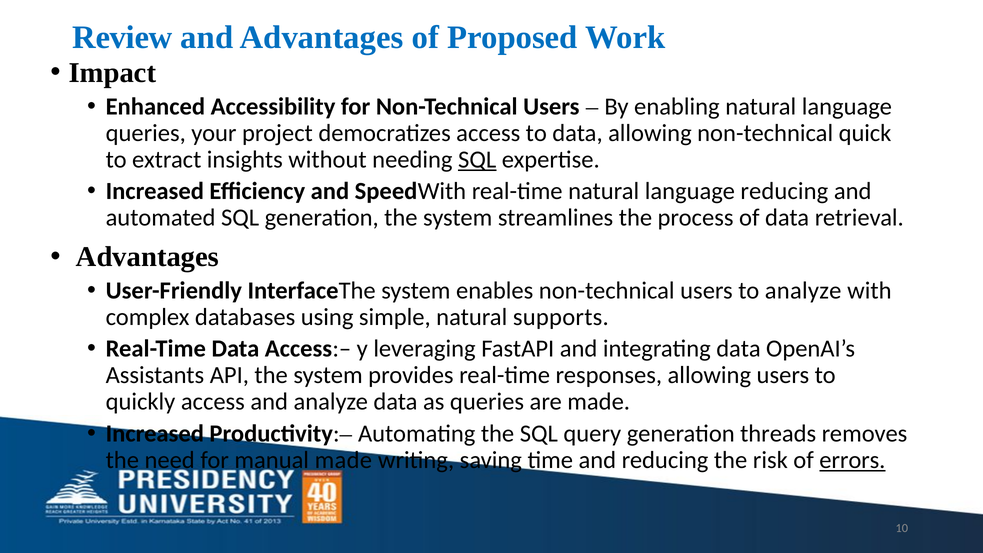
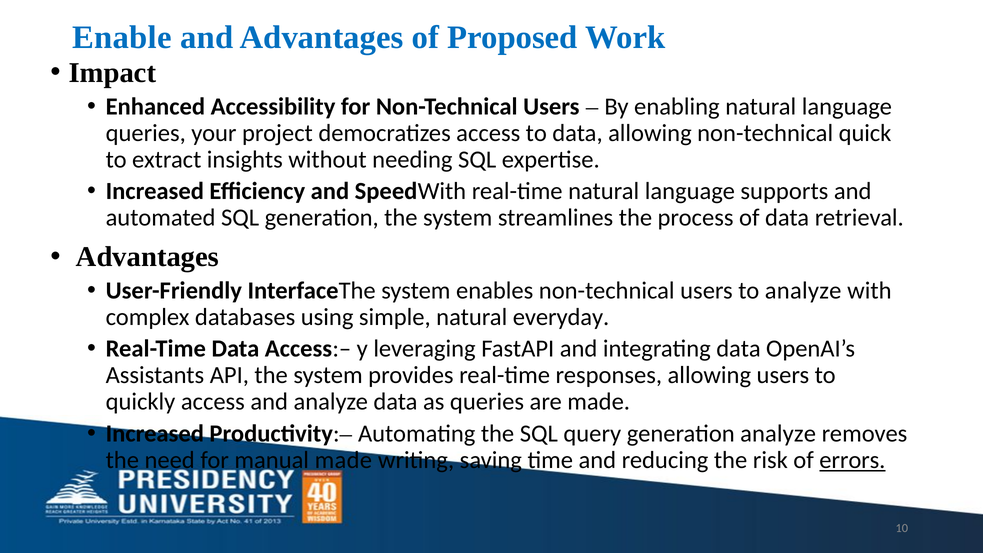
Review: Review -> Enable
SQL at (477, 160) underline: present -> none
language reducing: reducing -> supports
supports: supports -> everyday
generation threads: threads -> analyze
